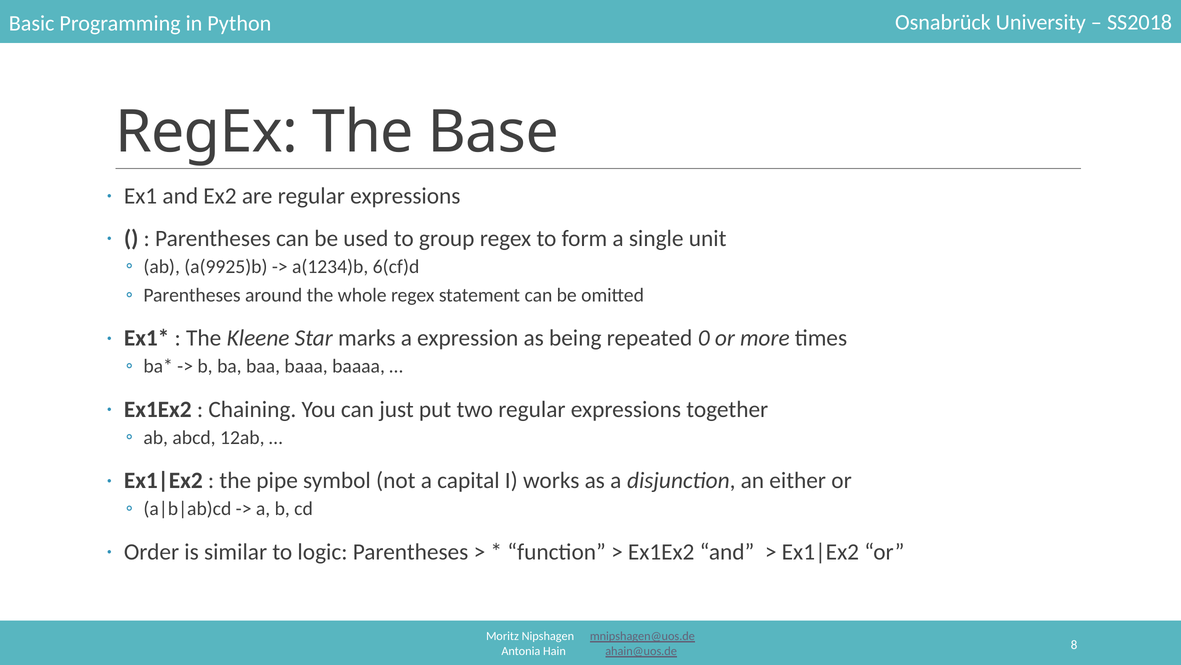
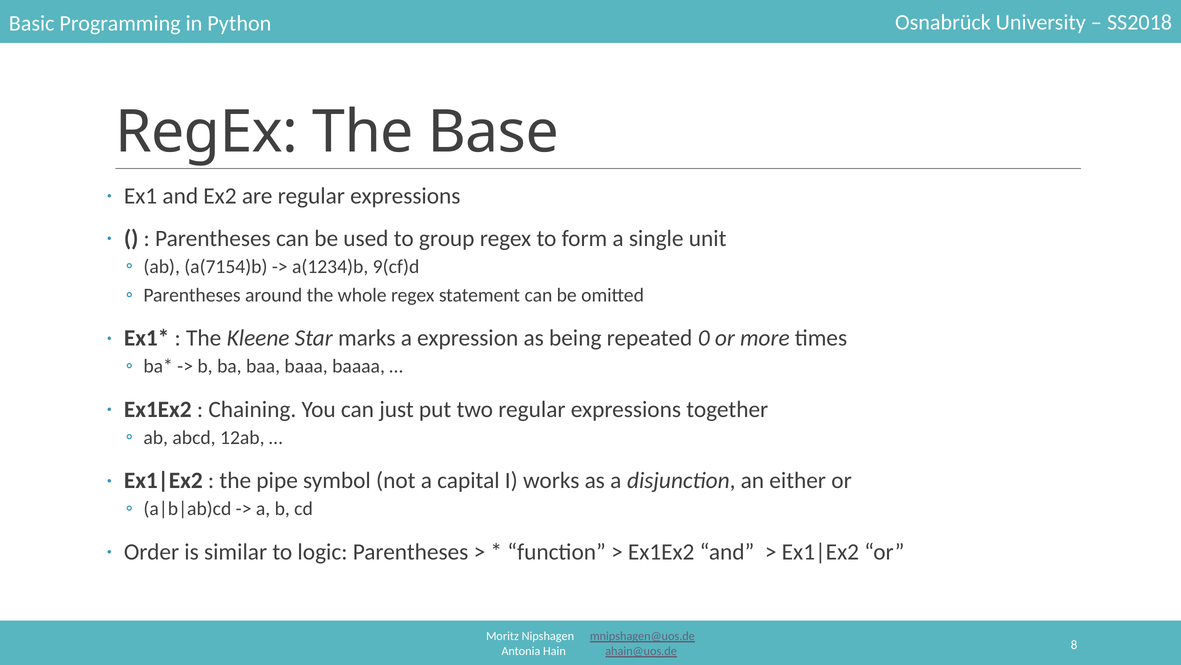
a(9925)b: a(9925)b -> a(7154)b
6(cf)d: 6(cf)d -> 9(cf)d
